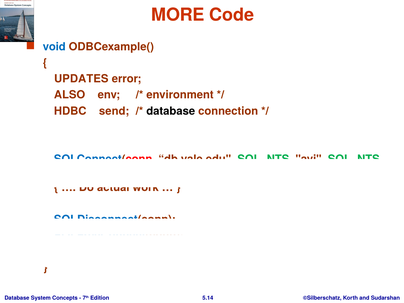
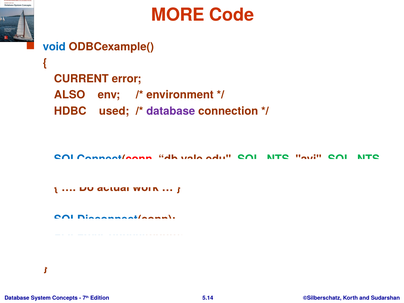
UPDATES: UPDATES -> CURRENT
send: send -> used
database at (171, 111) colour: black -> purple
